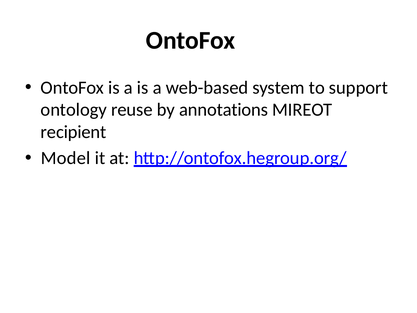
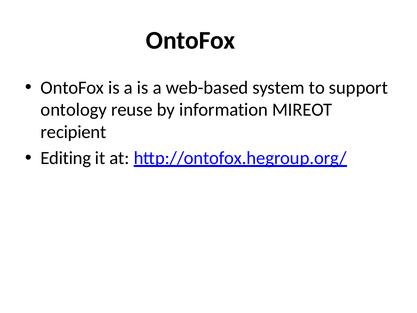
annotations: annotations -> information
Model: Model -> Editing
